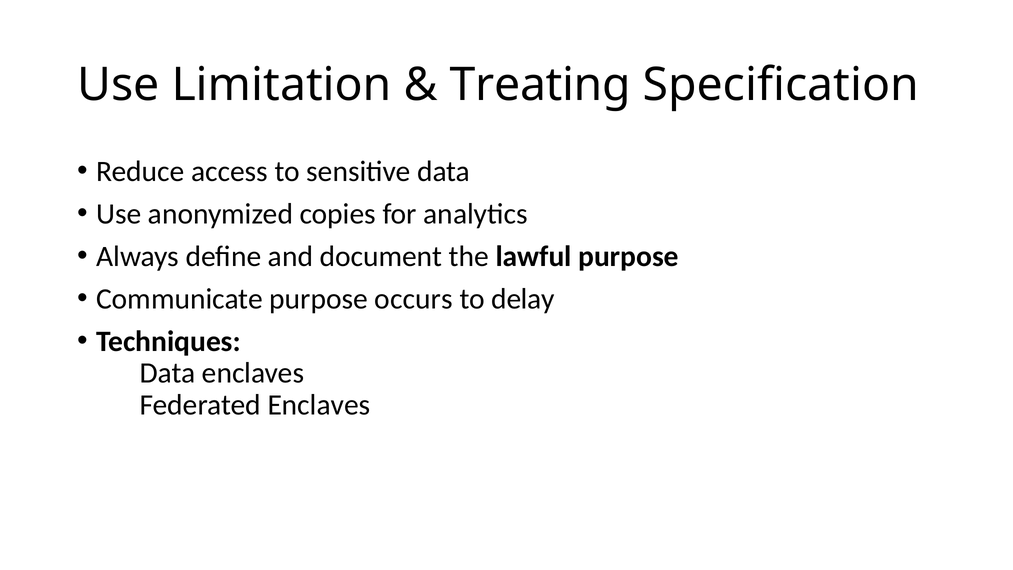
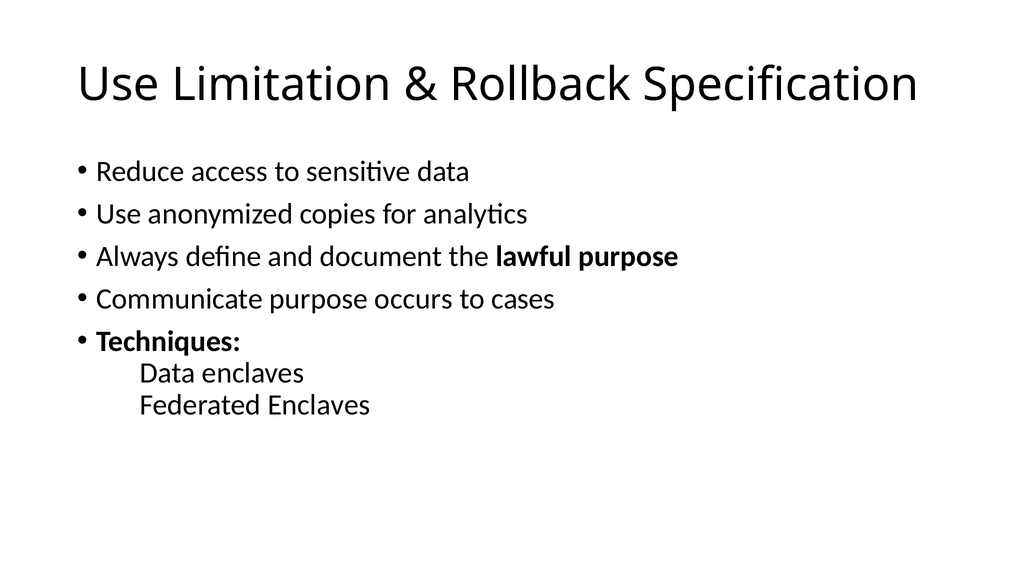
Treating: Treating -> Rollback
delay: delay -> cases
